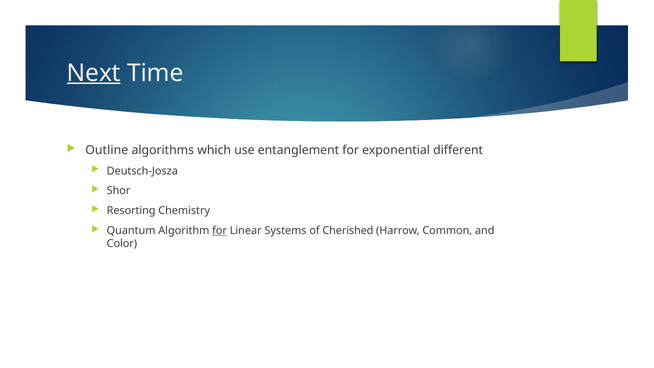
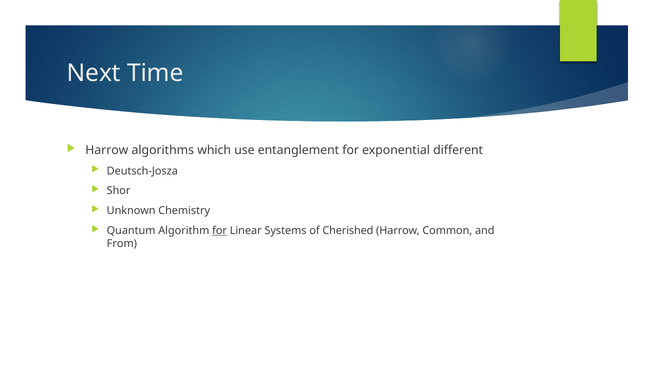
Next underline: present -> none
Outline at (107, 150): Outline -> Harrow
Resorting: Resorting -> Unknown
Color: Color -> From
